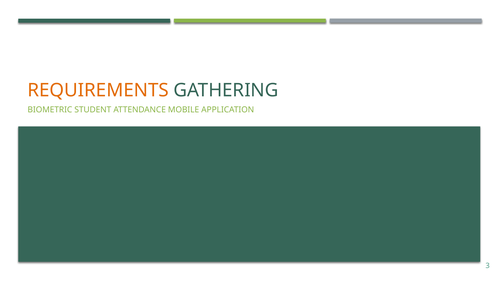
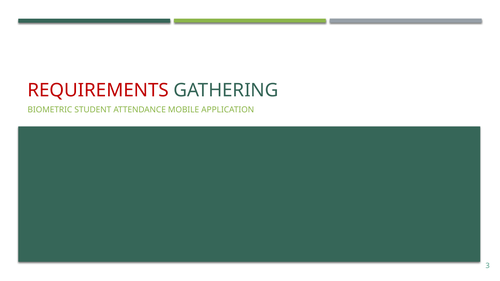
REQUIREMENTS colour: orange -> red
